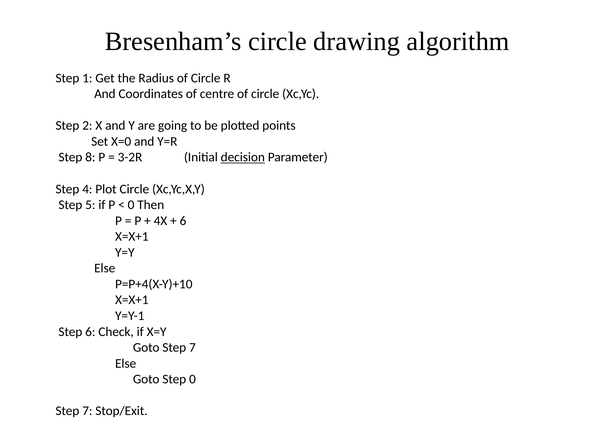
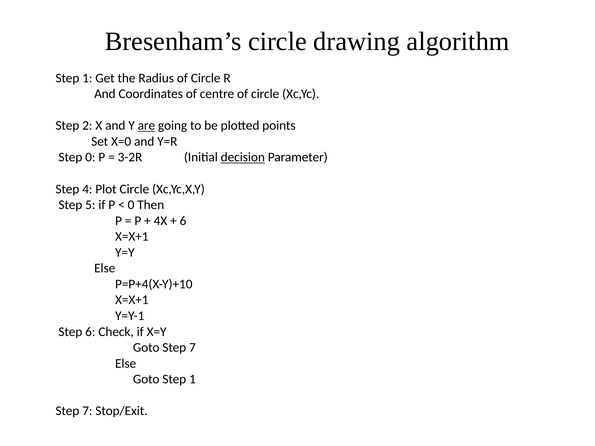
are underline: none -> present
Step 8: 8 -> 0
Goto Step 0: 0 -> 1
